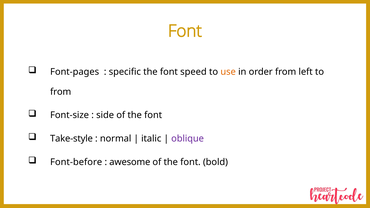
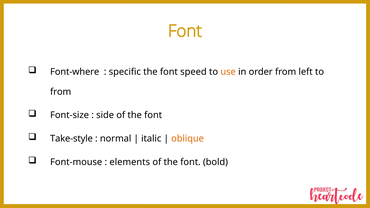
Font-pages: Font-pages -> Font-where
oblique colour: purple -> orange
Font-before: Font-before -> Font-mouse
awesome: awesome -> elements
